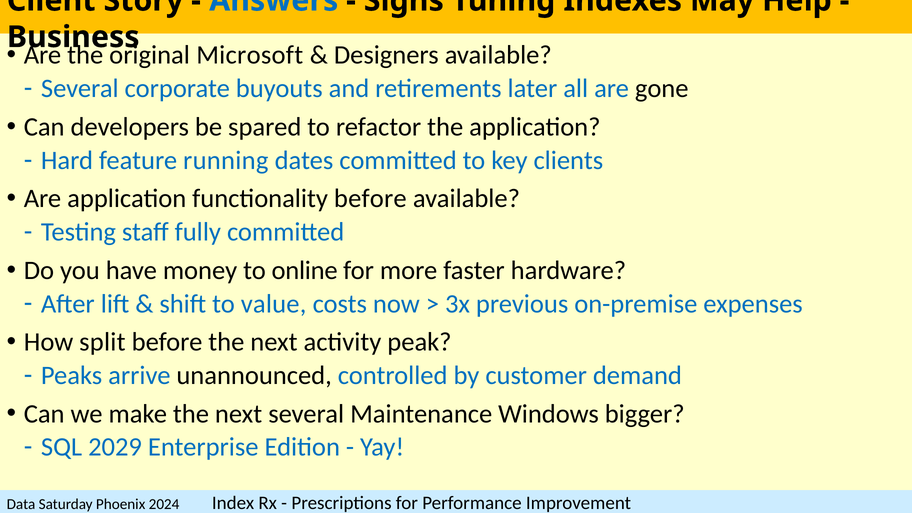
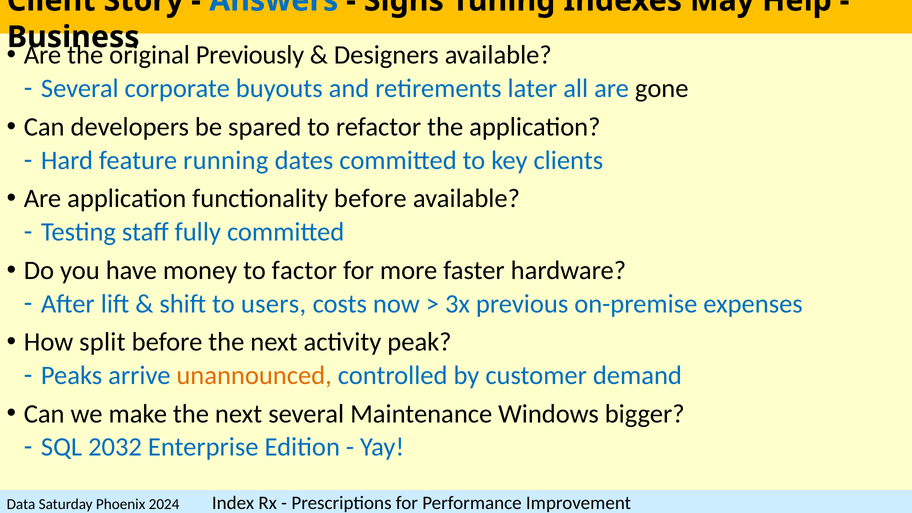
Microsoft: Microsoft -> Previously
online: online -> factor
value: value -> users
unannounced colour: black -> orange
2029: 2029 -> 2032
